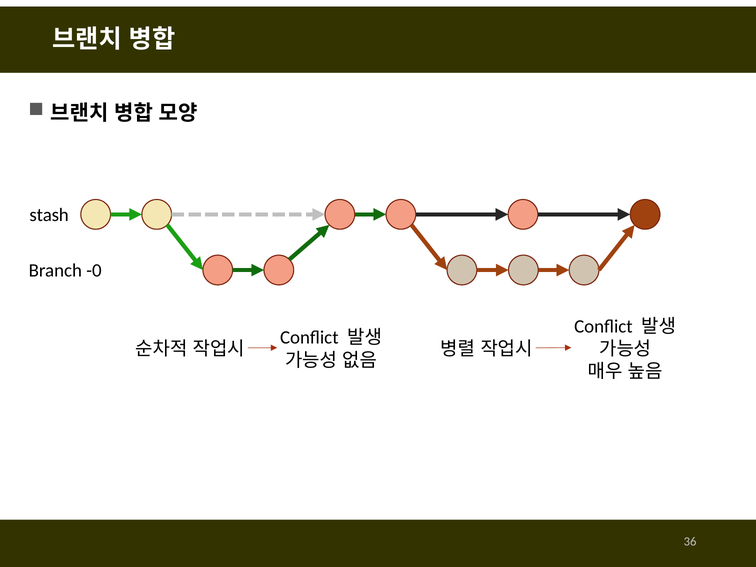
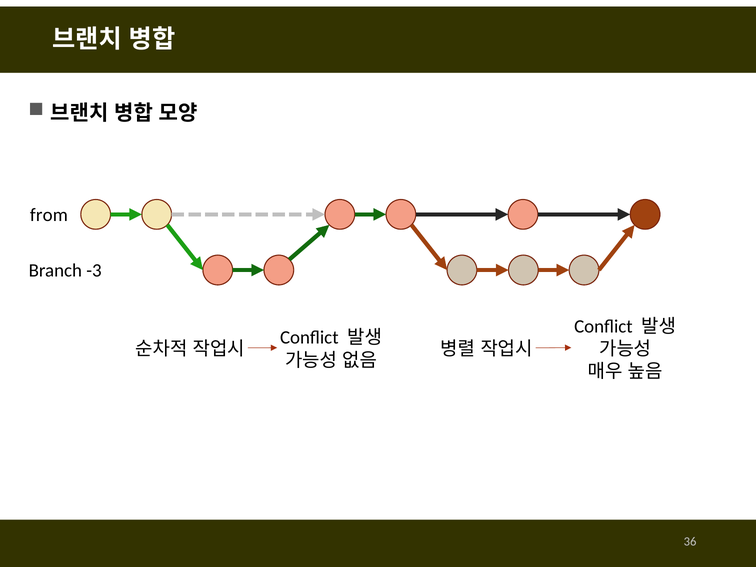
stash: stash -> from
-0: -0 -> -3
